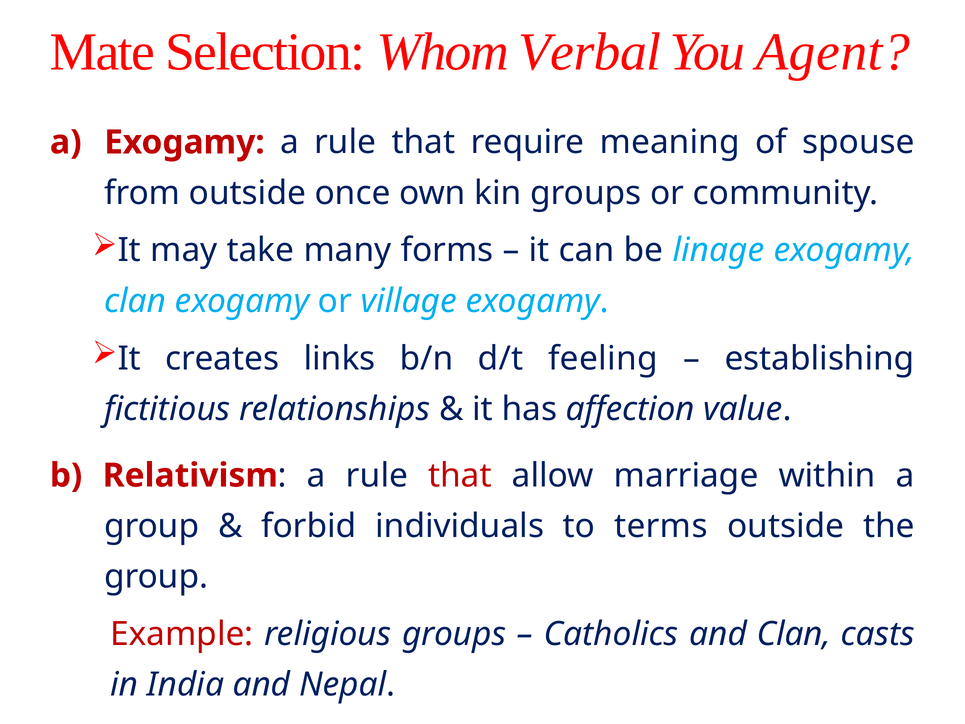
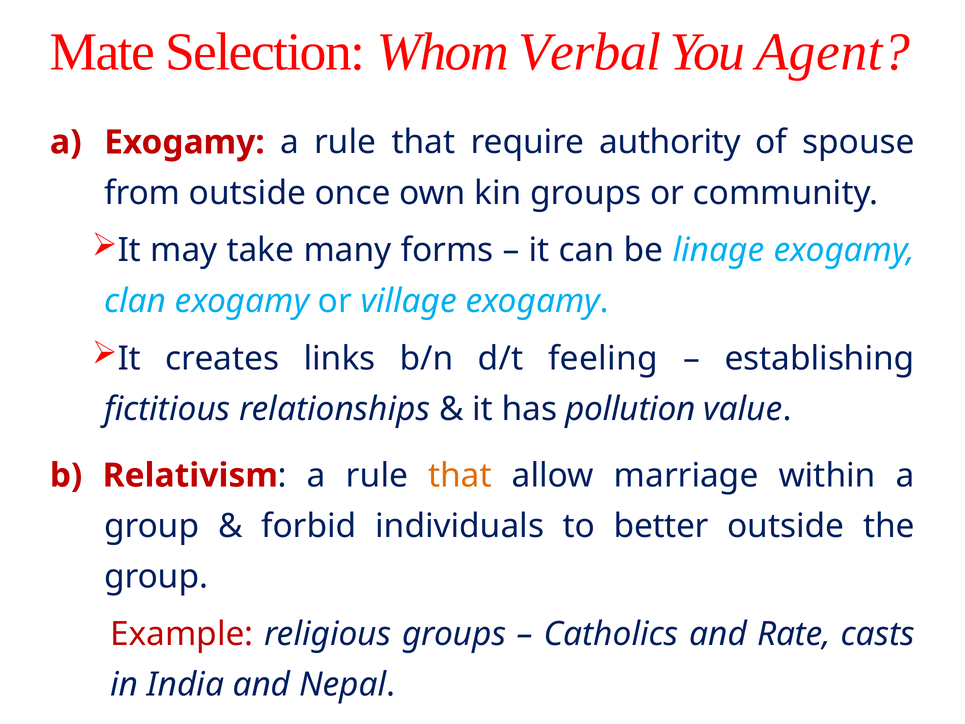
meaning: meaning -> authority
affection: affection -> pollution
that at (460, 475) colour: red -> orange
terms: terms -> better
and Clan: Clan -> Rate
